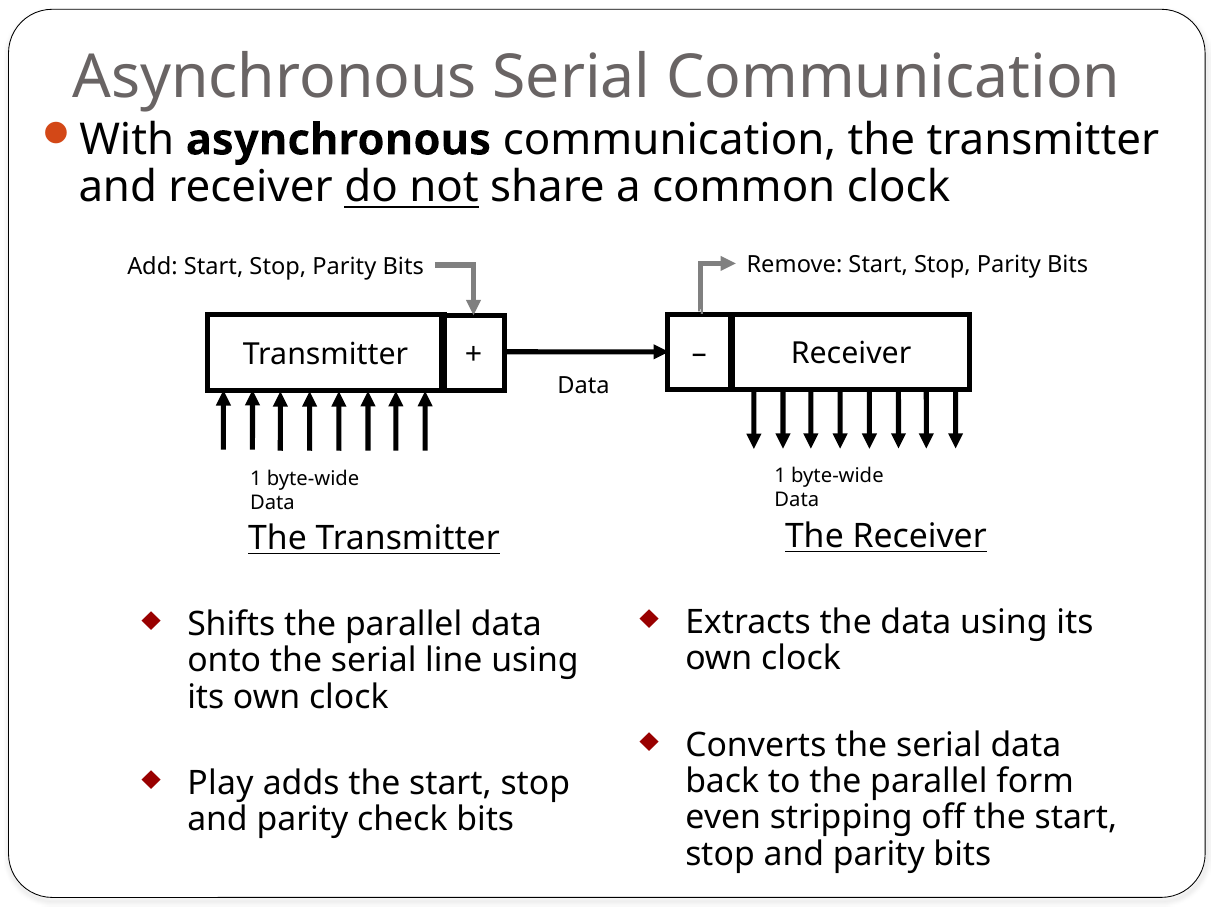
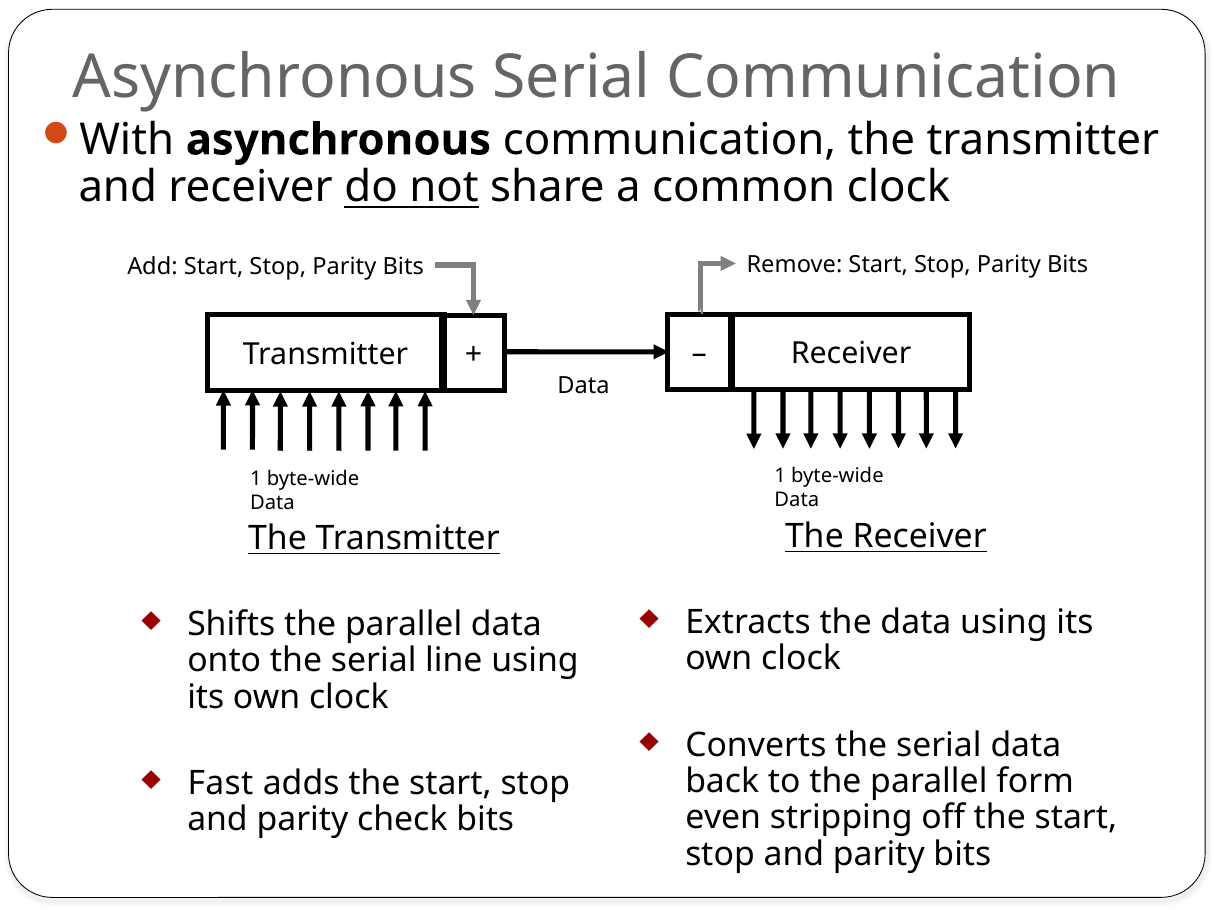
Play: Play -> Fast
